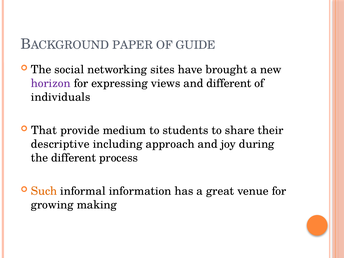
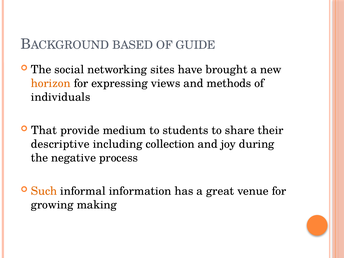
PAPER: PAPER -> BASED
horizon colour: purple -> orange
and different: different -> methods
approach: approach -> collection
the different: different -> negative
